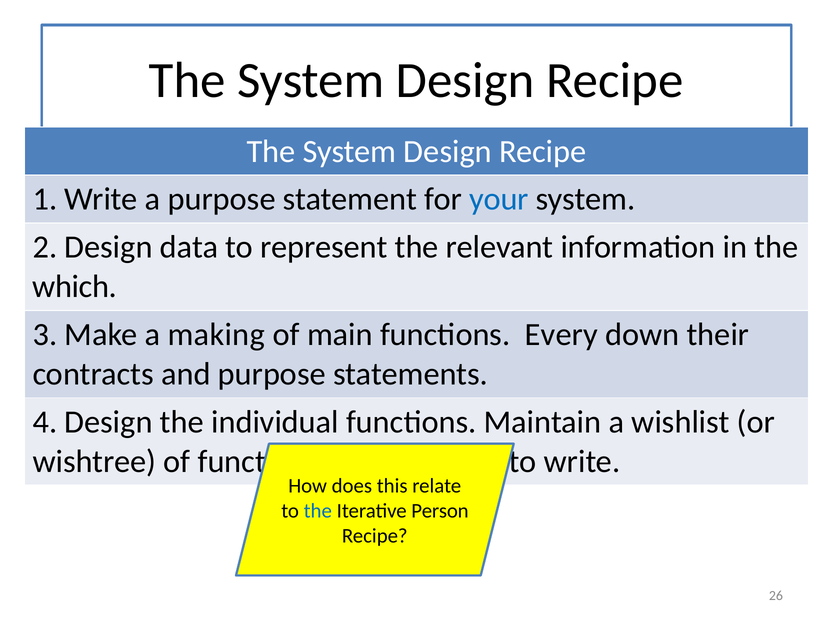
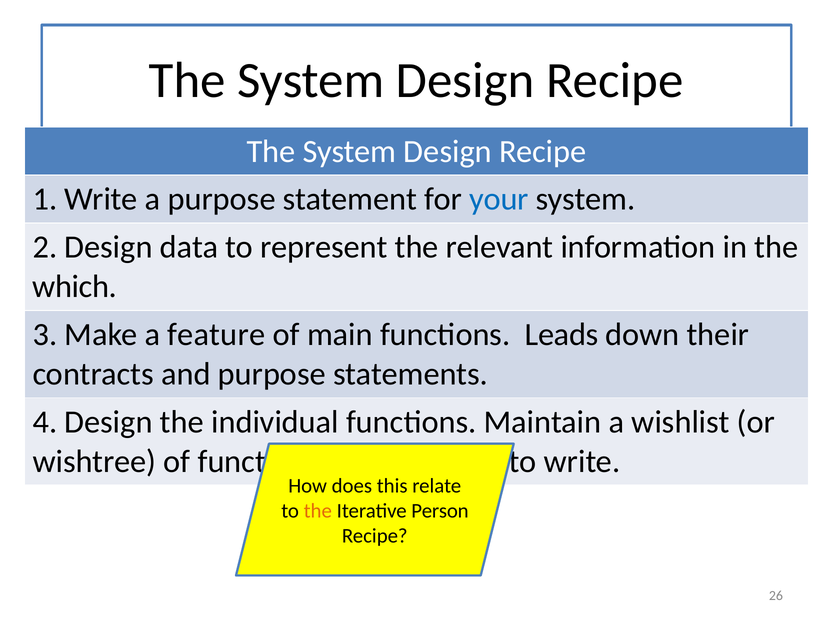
making: making -> feature
Every: Every -> Leads
the at (318, 512) colour: blue -> orange
